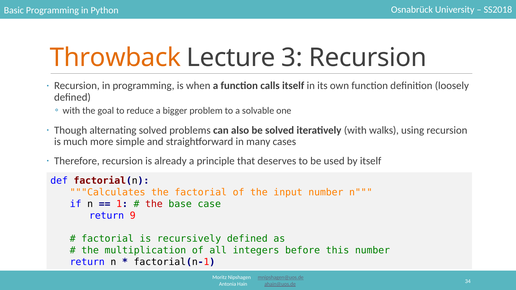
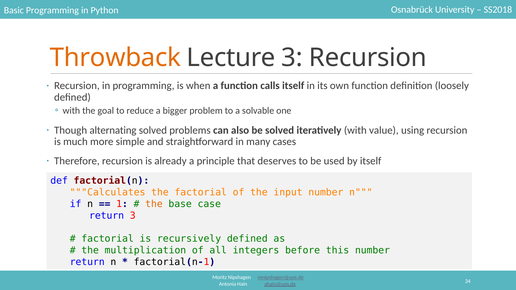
walks: walks -> value
the at (154, 204) colour: red -> orange
return 9: 9 -> 3
